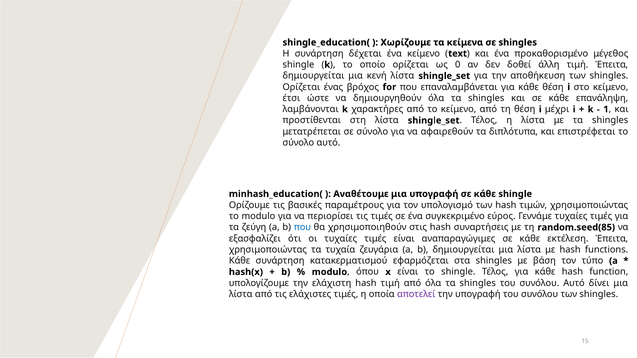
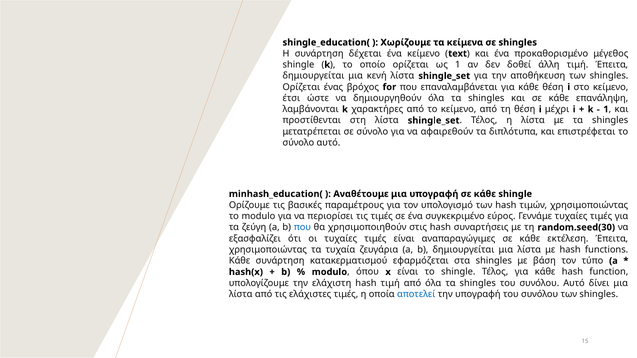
ως 0: 0 -> 1
random.seed(85: random.seed(85 -> random.seed(30
αποτελεί colour: purple -> blue
